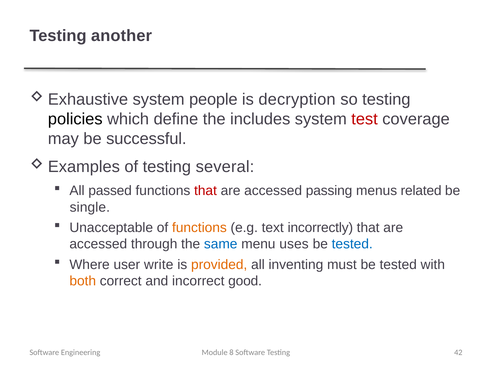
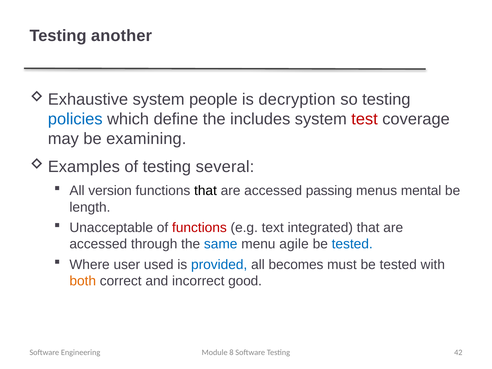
policies colour: black -> blue
successful: successful -> examining
passed: passed -> version
that at (205, 191) colour: red -> black
related: related -> mental
single: single -> length
functions at (199, 228) colour: orange -> red
incorrectly: incorrectly -> integrated
uses: uses -> agile
write: write -> used
provided colour: orange -> blue
inventing: inventing -> becomes
